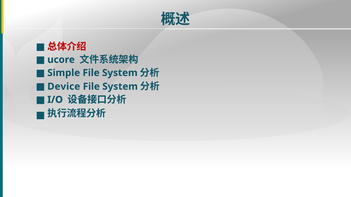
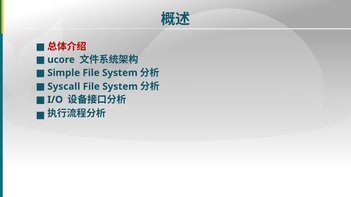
Device: Device -> Syscall
